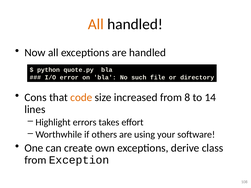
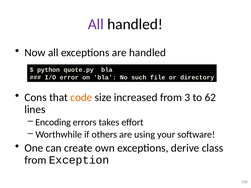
All at (96, 24) colour: orange -> purple
8: 8 -> 3
14: 14 -> 62
Highlight: Highlight -> Encoding
